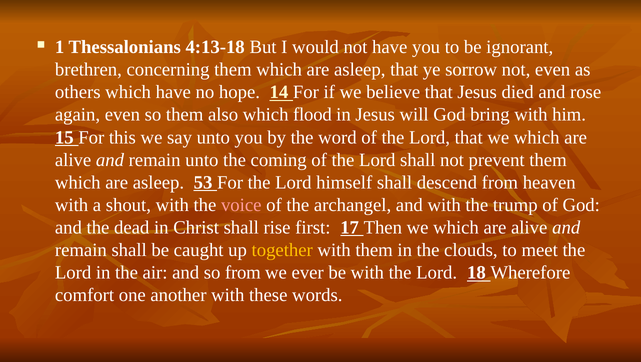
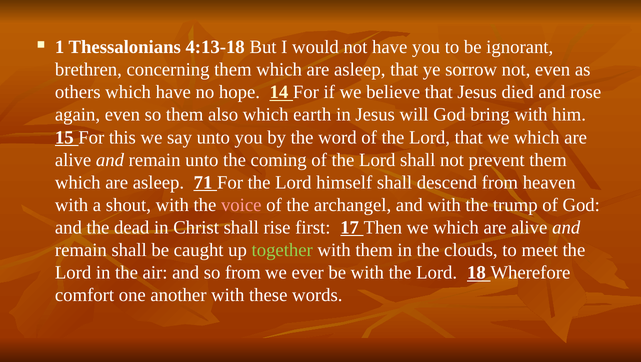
flood: flood -> earth
53: 53 -> 71
together colour: yellow -> light green
